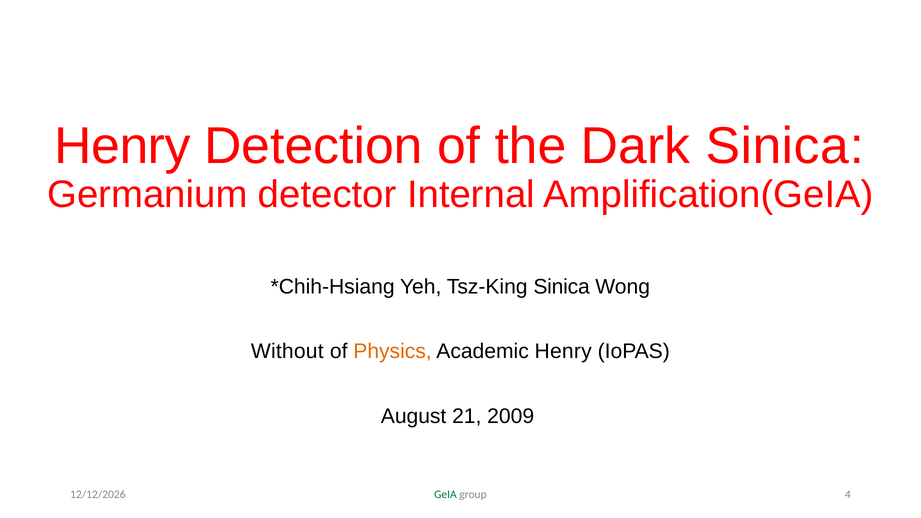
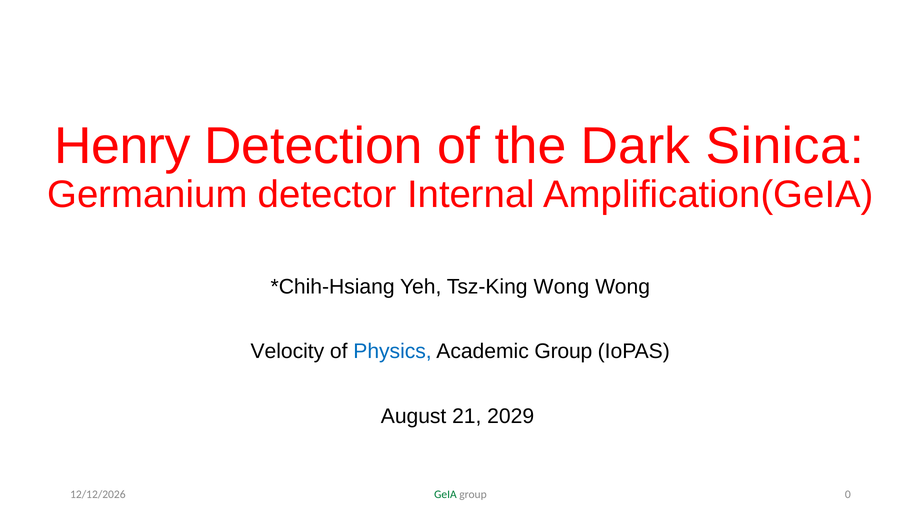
Tsz-King Sinica: Sinica -> Wong
Without: Without -> Velocity
Physics colour: orange -> blue
Academic Henry: Henry -> Group
2009: 2009 -> 2029
4: 4 -> 0
